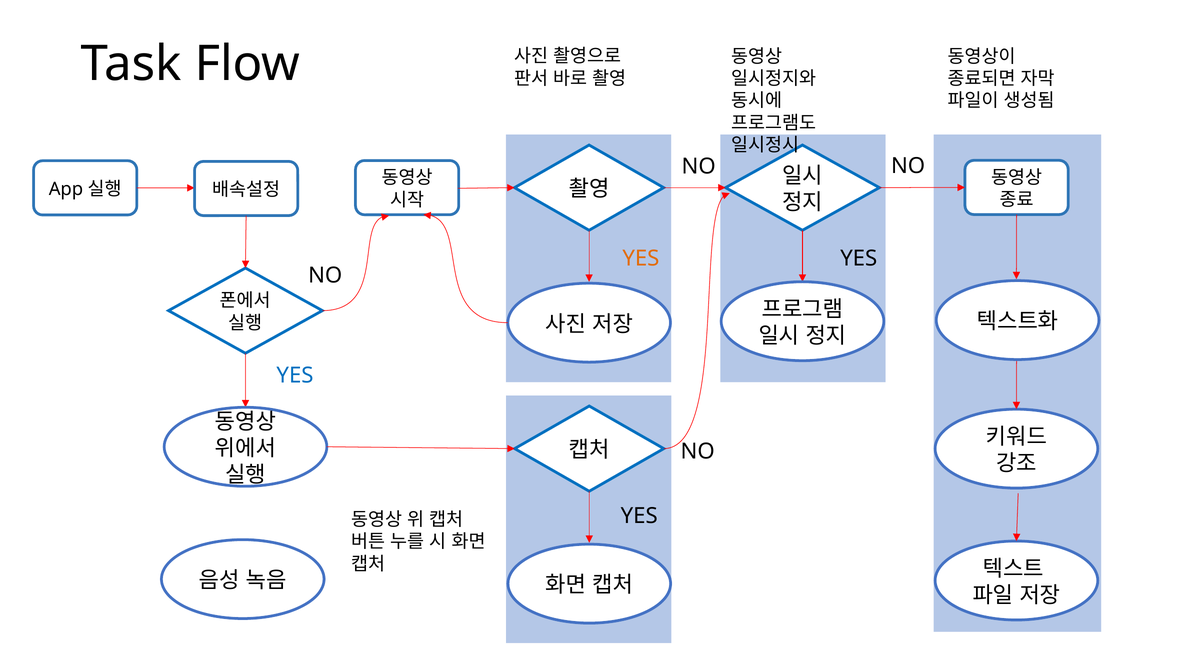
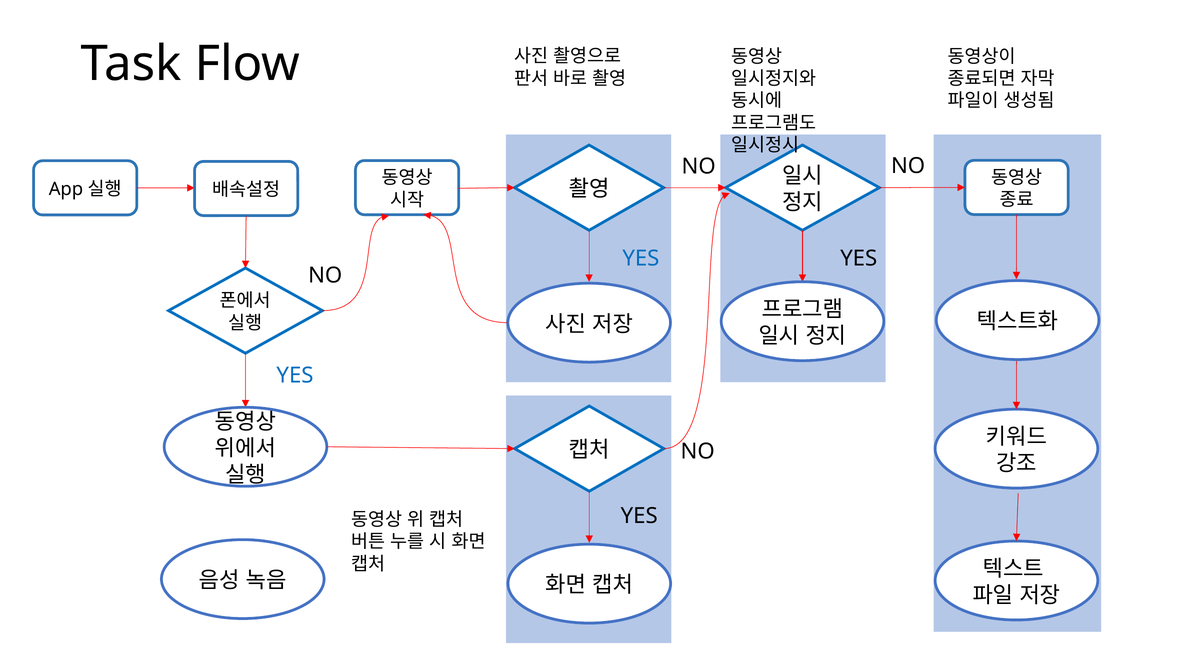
YES at (641, 258) colour: orange -> blue
